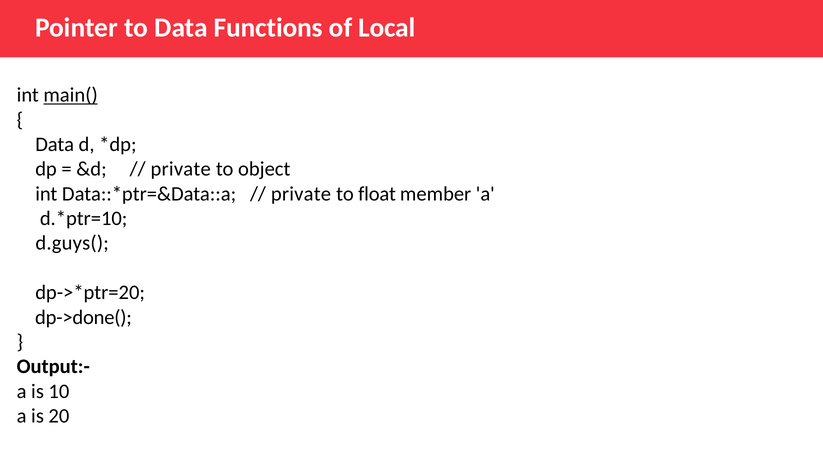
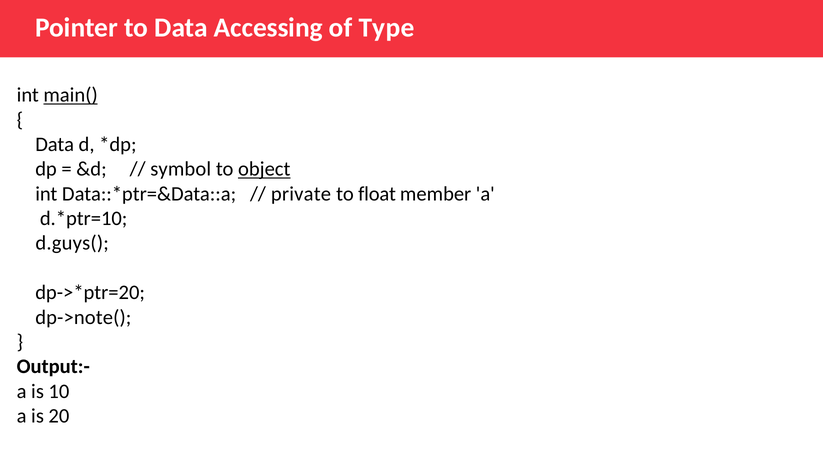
Functions: Functions -> Accessing
Local: Local -> Type
private at (181, 169): private -> symbol
object underline: none -> present
dp->done(: dp->done( -> dp->note(
